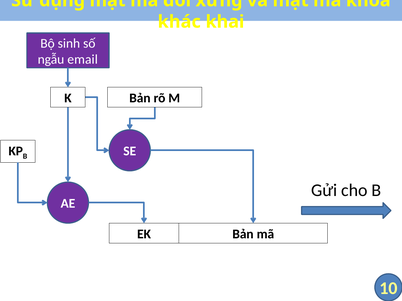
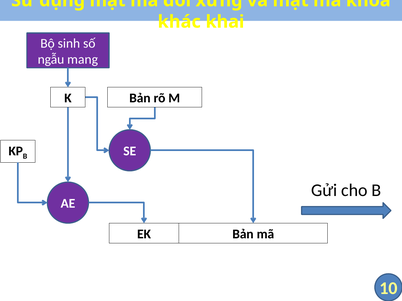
email: email -> mang
